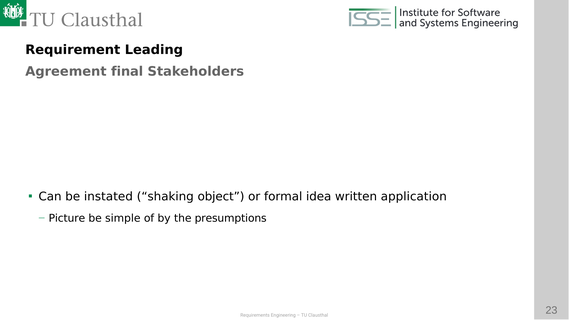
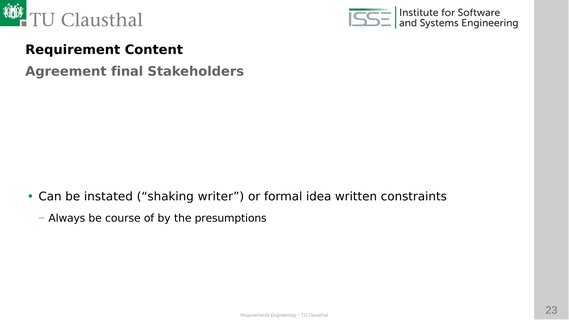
Leading: Leading -> Content
object: object -> writer
application: application -> constraints
Picture: Picture -> Always
simple: simple -> course
